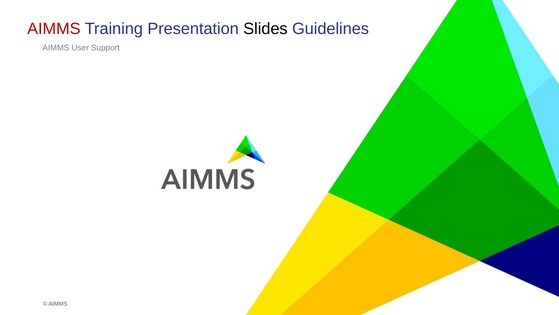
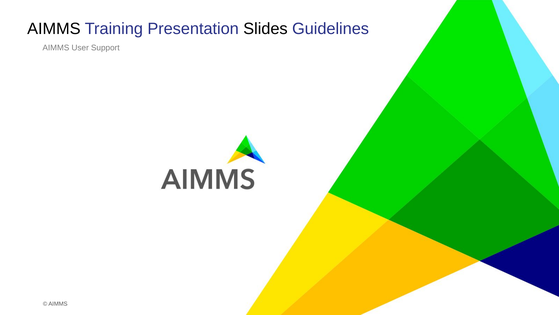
AIMMS at (54, 29) colour: red -> black
